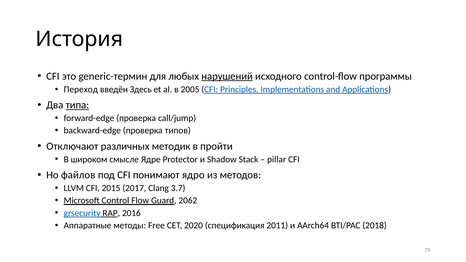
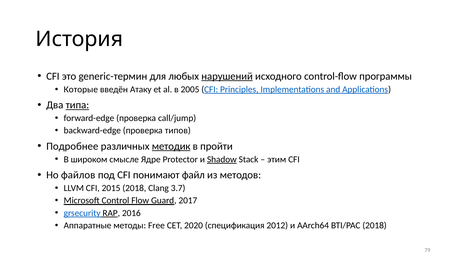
Переход: Переход -> Которые
Здесь: Здесь -> Атаку
Отключают: Отключают -> Подробнее
методик underline: none -> present
Shadow underline: none -> present
pillar: pillar -> этим
ядро: ядро -> файл
2015 2017: 2017 -> 2018
2062: 2062 -> 2017
2011: 2011 -> 2012
